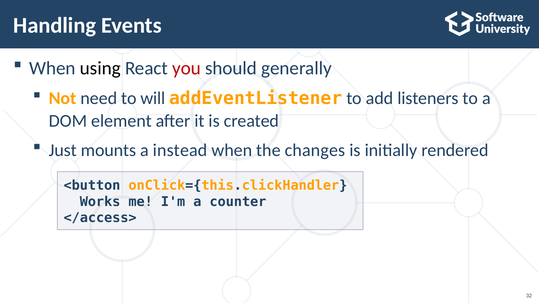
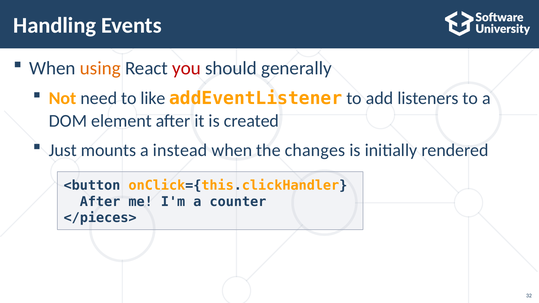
using colour: black -> orange
will: will -> like
Works at (100, 202): Works -> After
</access>: </access> -> </pieces>
